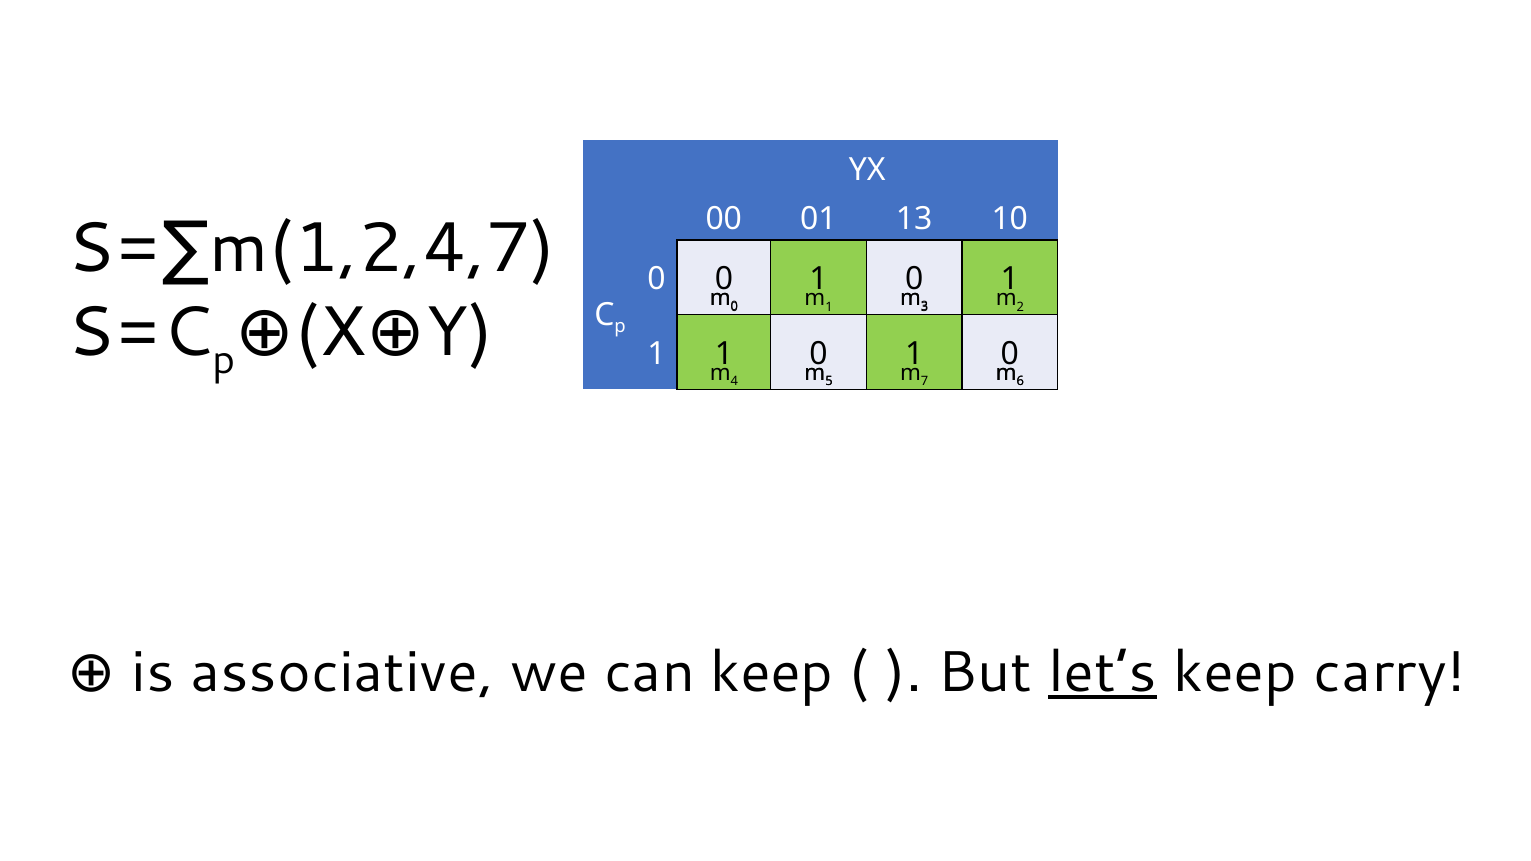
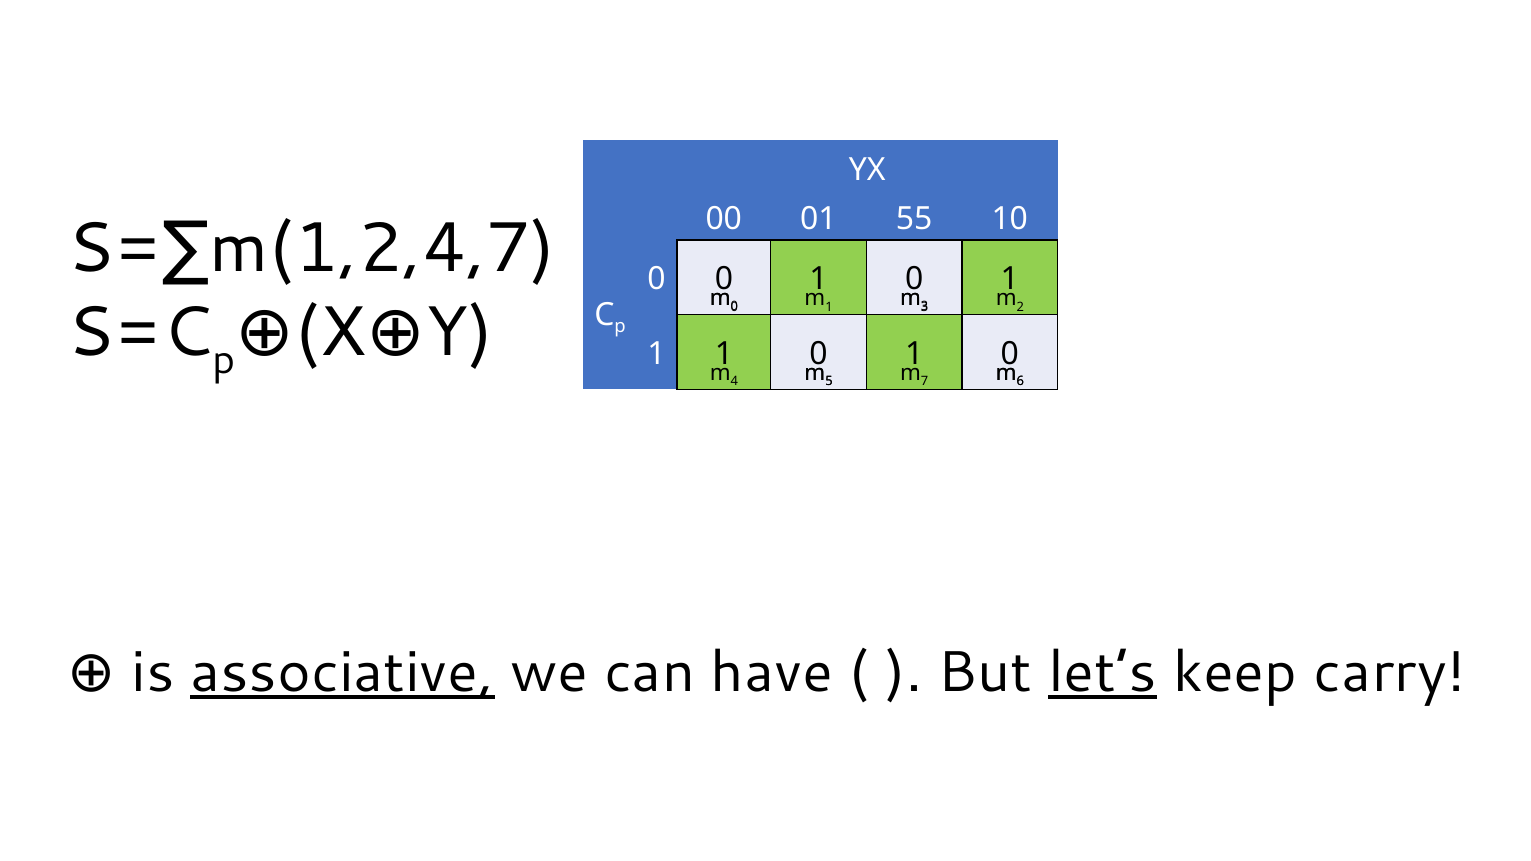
13: 13 -> 55
associative underline: none -> present
can keep: keep -> have
